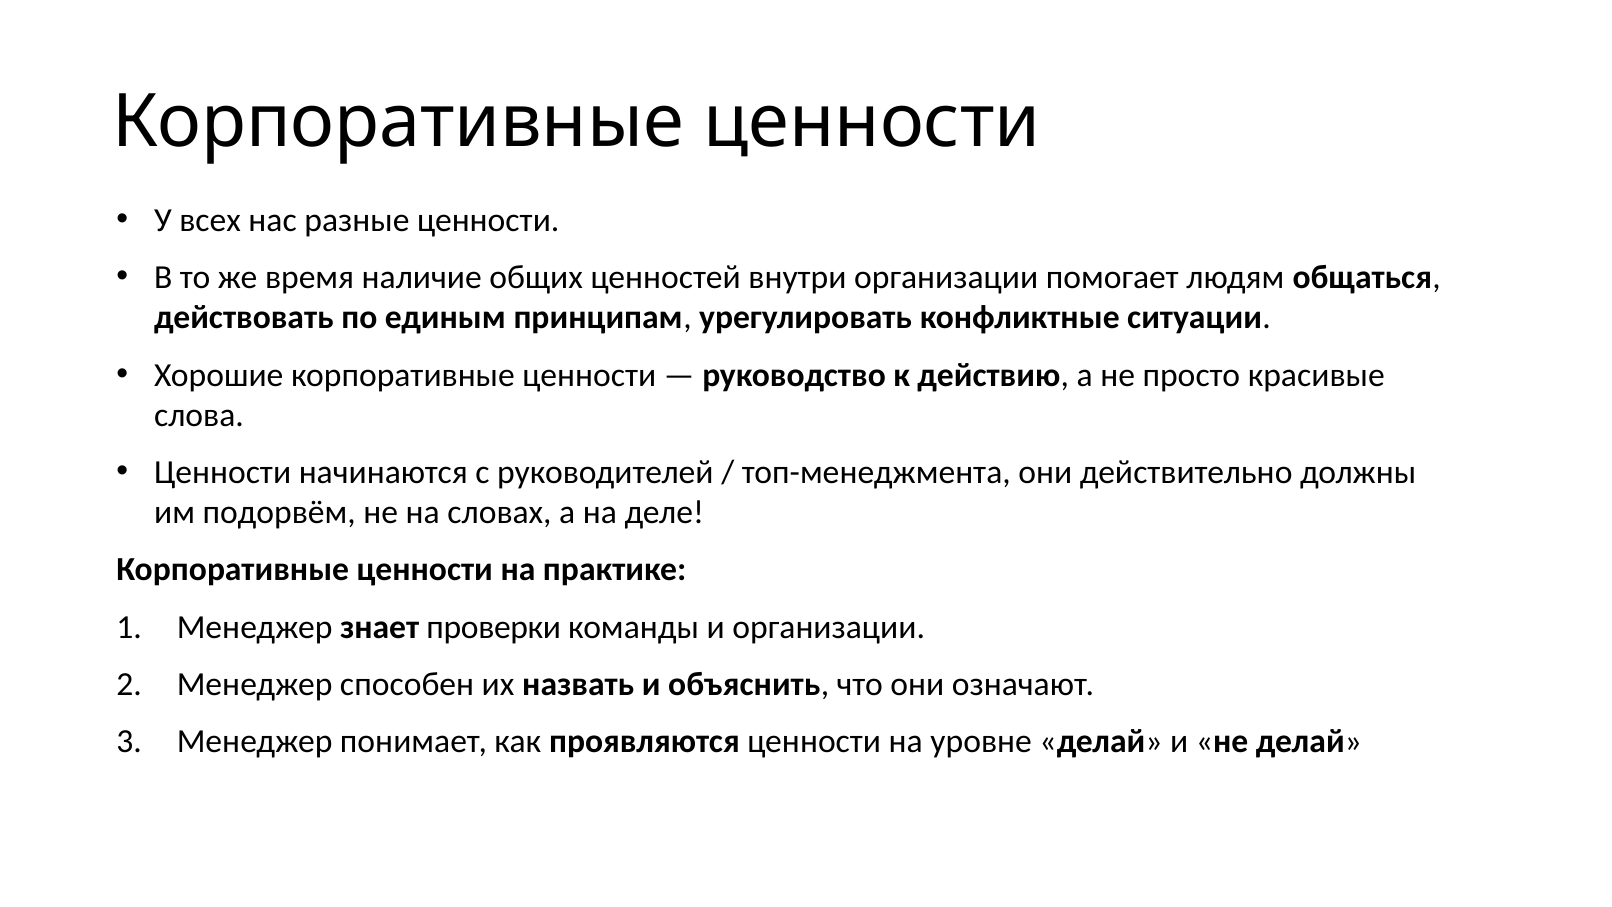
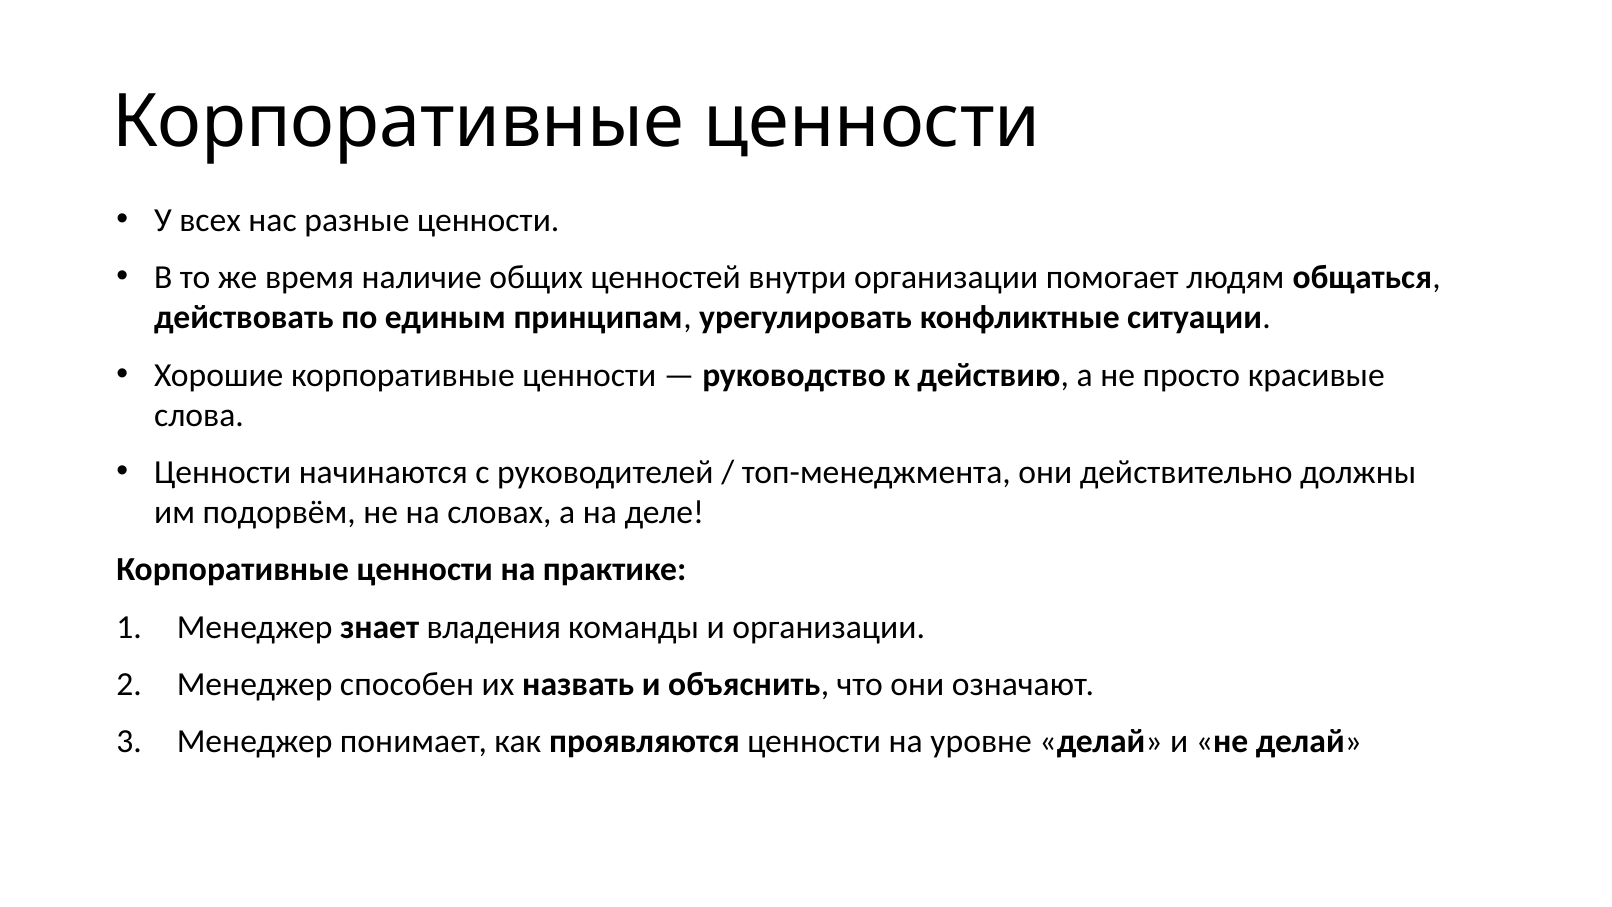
проверки: проверки -> владения
